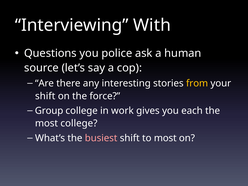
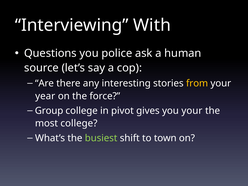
shift at (45, 96): shift -> year
work: work -> pivot
you each: each -> your
busiest colour: pink -> light green
to most: most -> town
